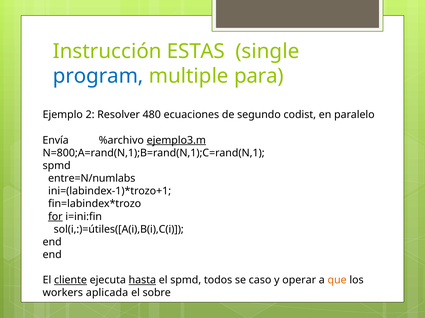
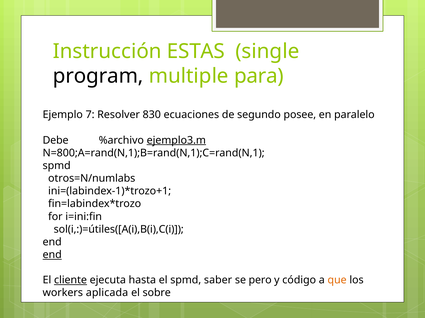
program colour: blue -> black
2: 2 -> 7
480: 480 -> 830
codist: codist -> posee
Envía: Envía -> Debe
entre=N/numlabs: entre=N/numlabs -> otros=N/numlabs
for underline: present -> none
end at (52, 255) underline: none -> present
hasta underline: present -> none
todos: todos -> saber
caso: caso -> pero
operar: operar -> código
